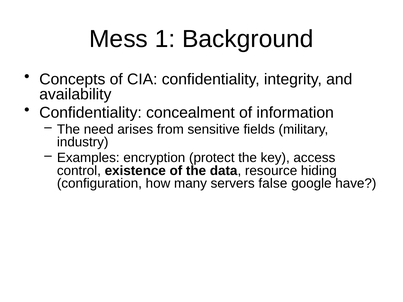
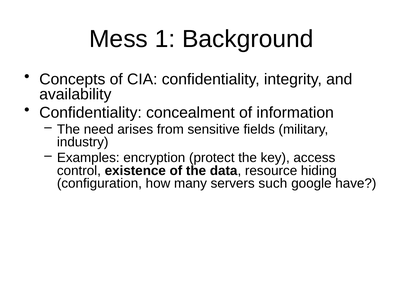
false: false -> such
